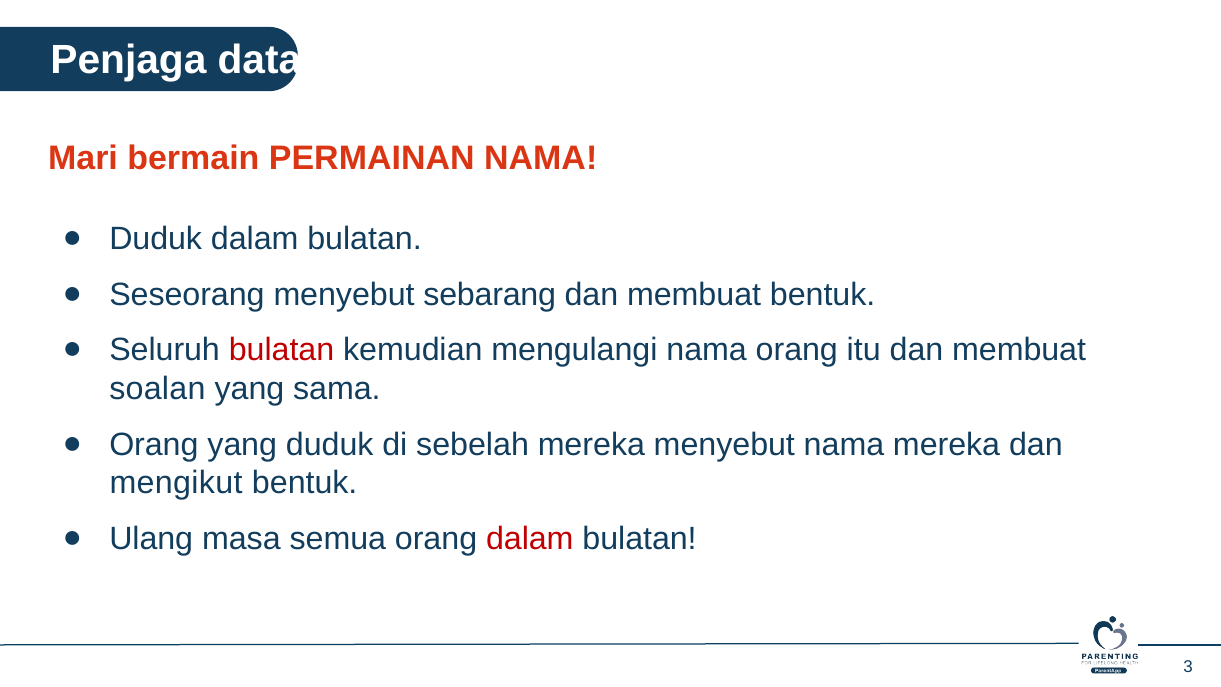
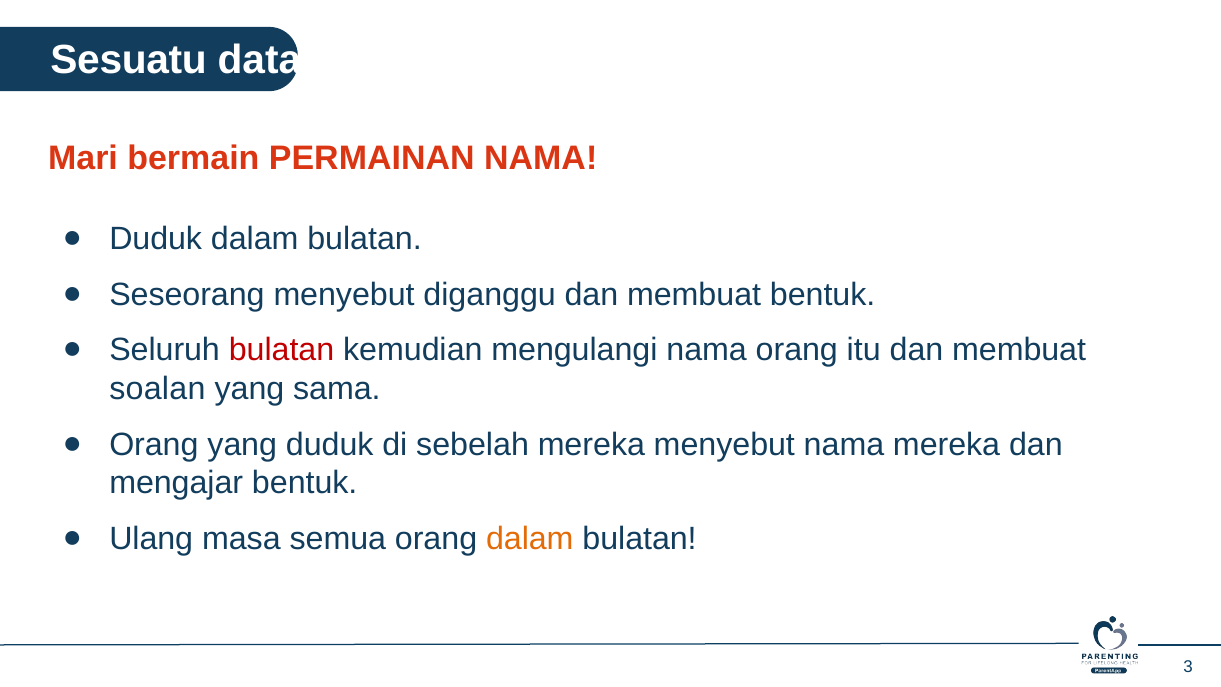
Penjaga: Penjaga -> Sesuatu
sebarang: sebarang -> diganggu
mengikut: mengikut -> mengajar
dalam at (530, 539) colour: red -> orange
